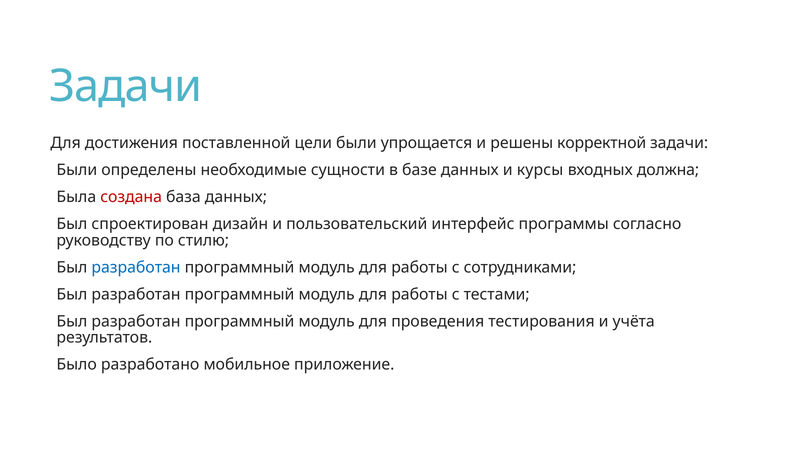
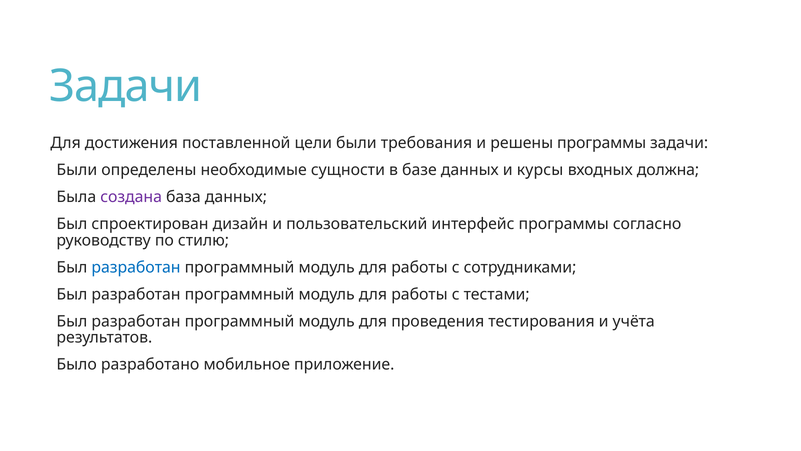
упрощается: упрощается -> требования
решены корректной: корректной -> программы
создана colour: red -> purple
